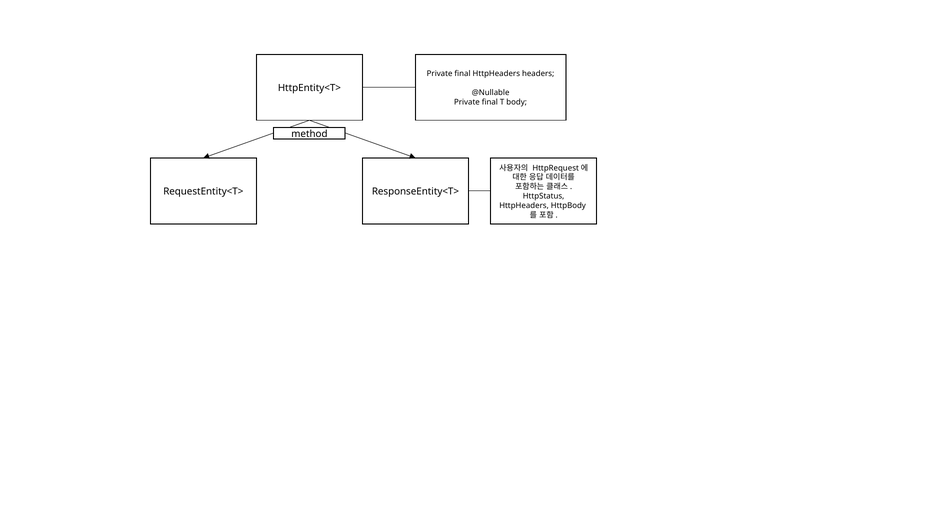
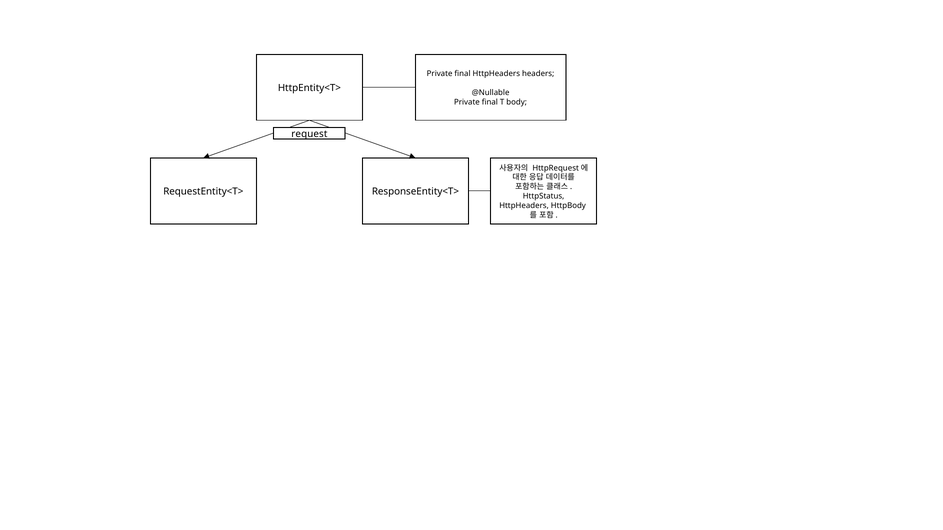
method: method -> request
